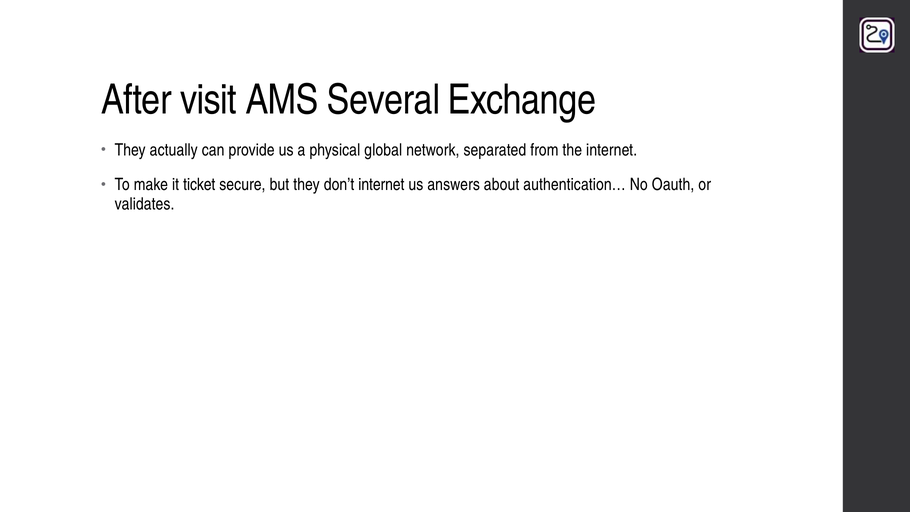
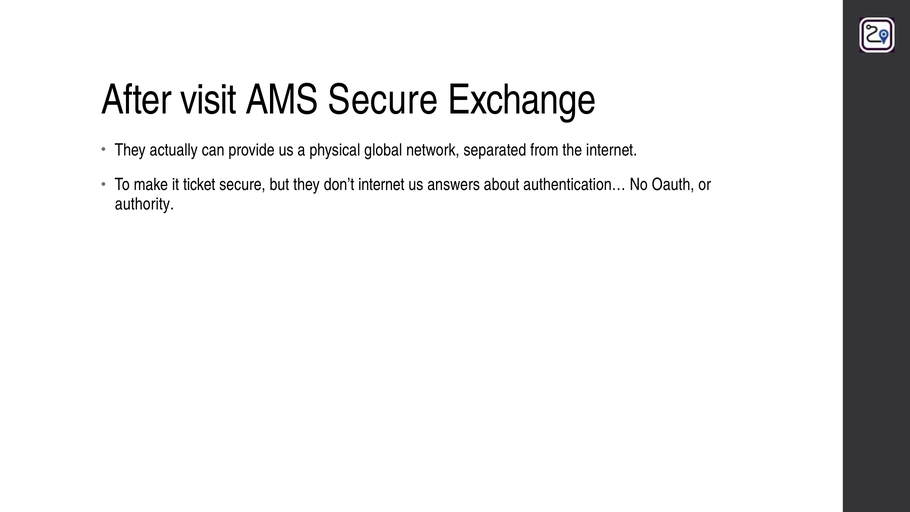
AMS Several: Several -> Secure
validates: validates -> authority
